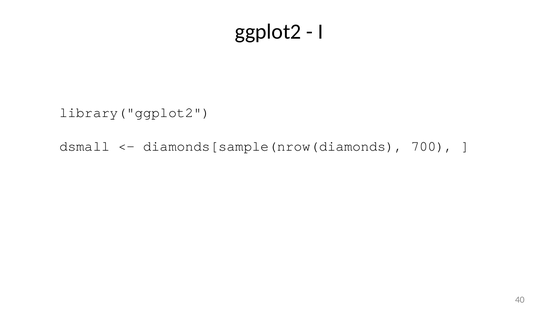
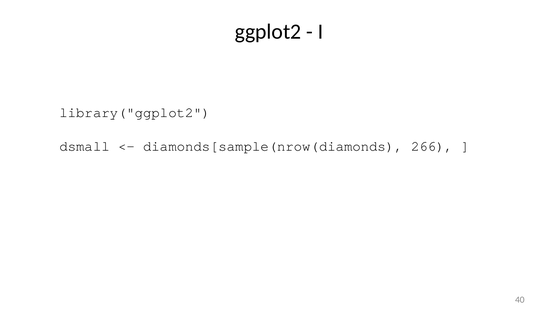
700: 700 -> 266
